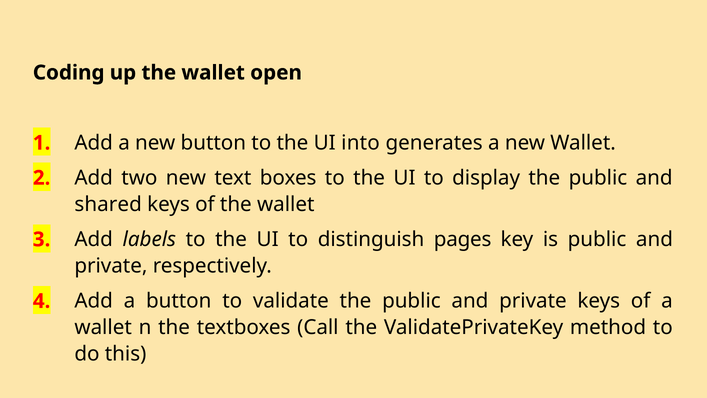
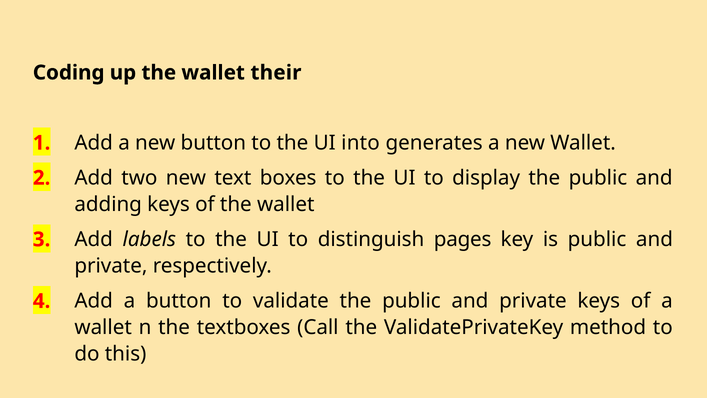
open: open -> their
shared: shared -> adding
